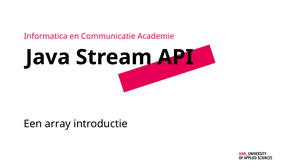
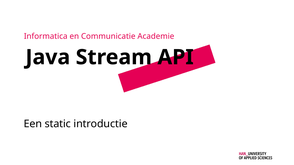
array: array -> static
